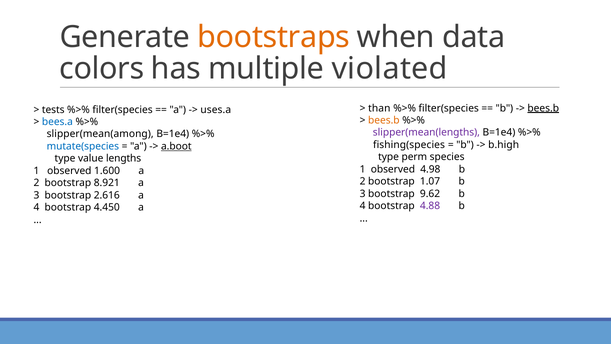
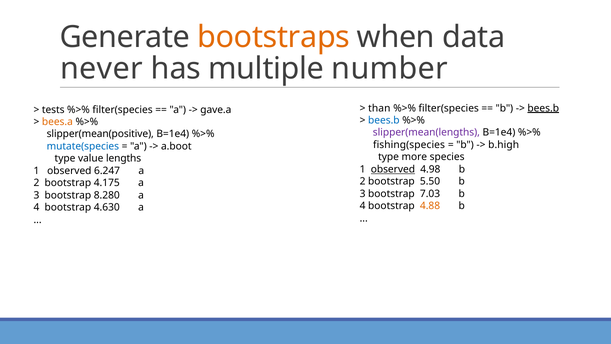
colors: colors -> never
violated: violated -> number
uses.a: uses.a -> gave.a
bees.b at (384, 120) colour: orange -> blue
bees.a colour: blue -> orange
slipper(mean(among: slipper(mean(among -> slipper(mean(positive
a.boot underline: present -> none
perm: perm -> more
observed at (393, 169) underline: none -> present
1.600: 1.600 -> 6.247
1.07: 1.07 -> 5.50
8.921: 8.921 -> 4.175
9.62: 9.62 -> 7.03
2.616: 2.616 -> 8.280
4.88 colour: purple -> orange
4.450: 4.450 -> 4.630
